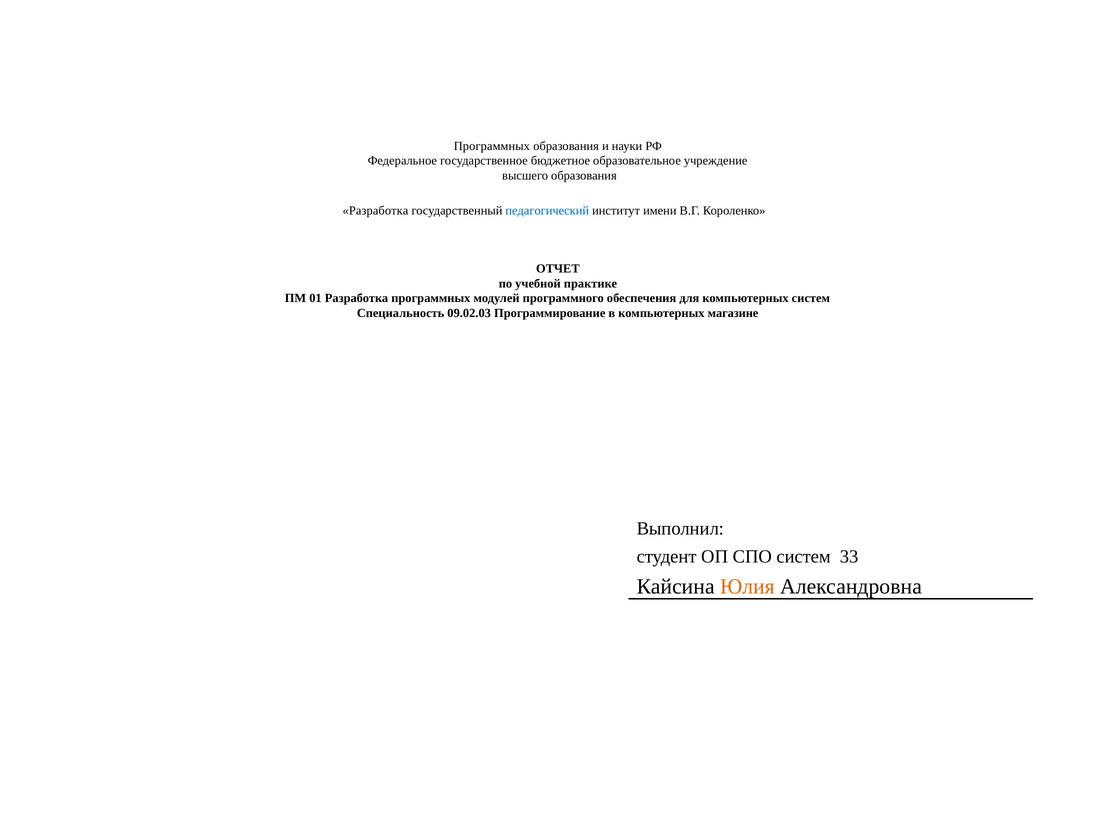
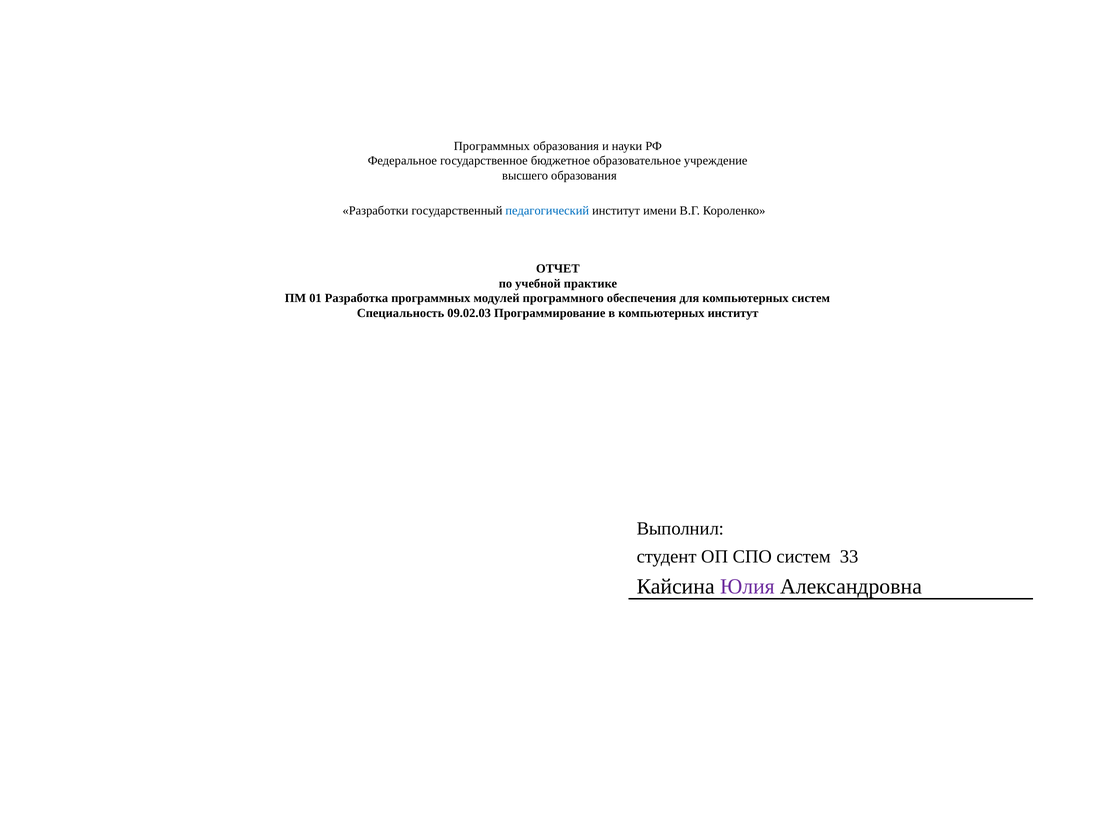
Разработка at (375, 211): Разработка -> Разработки
компьютерных магазине: магазине -> институт
Юлия colour: orange -> purple
